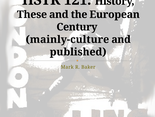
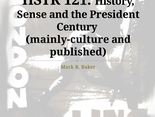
These: These -> Sense
European: European -> President
